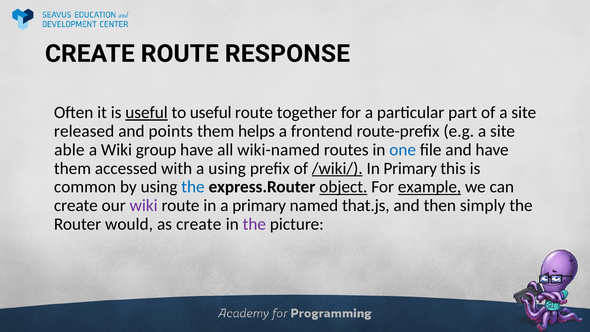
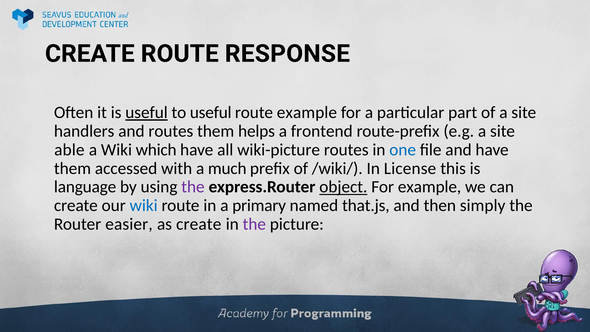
route together: together -> example
released: released -> handlers
and points: points -> routes
group: group -> which
wiki-named: wiki-named -> wiki-picture
a using: using -> much
/wiki/ underline: present -> none
In Primary: Primary -> License
common: common -> language
the at (193, 187) colour: blue -> purple
example at (430, 187) underline: present -> none
wiki at (144, 205) colour: purple -> blue
would: would -> easier
